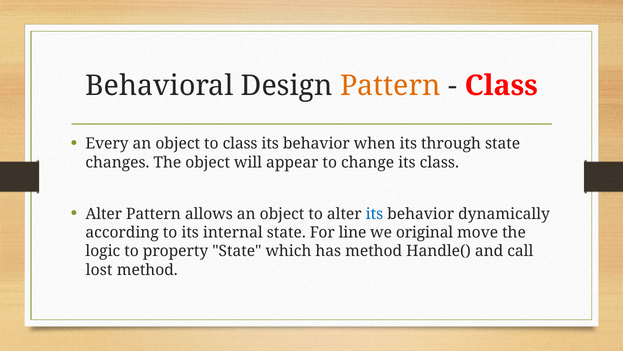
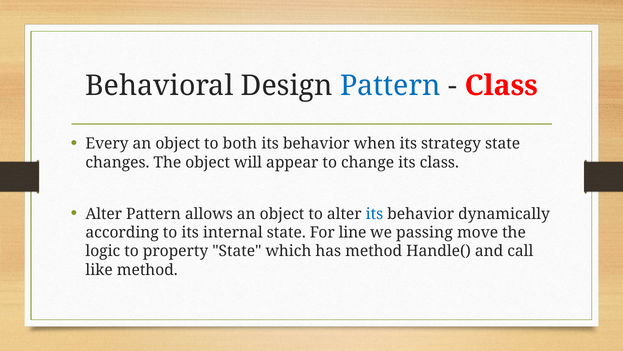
Pattern at (390, 85) colour: orange -> blue
to class: class -> both
through: through -> strategy
original: original -> passing
lost: lost -> like
